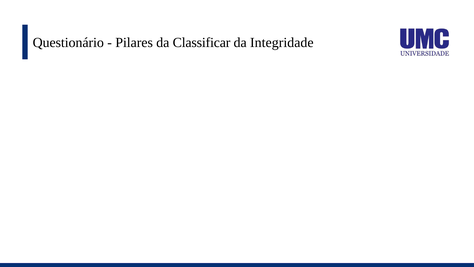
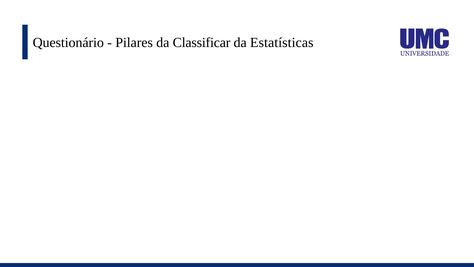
Integridade: Integridade -> Estatísticas
